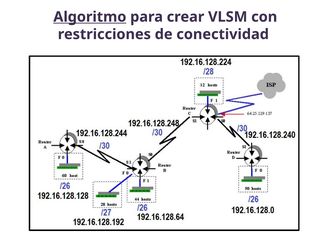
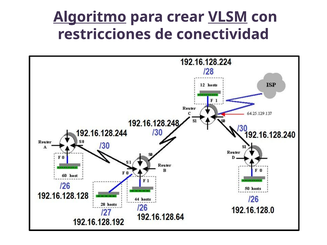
VLSM underline: none -> present
